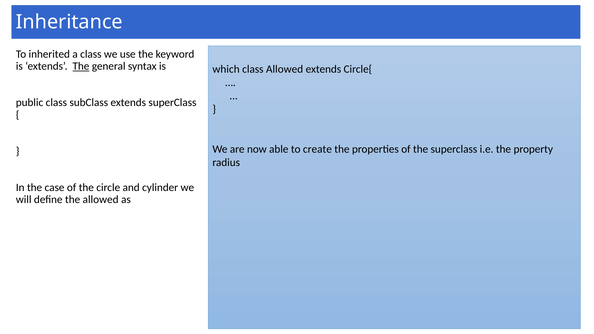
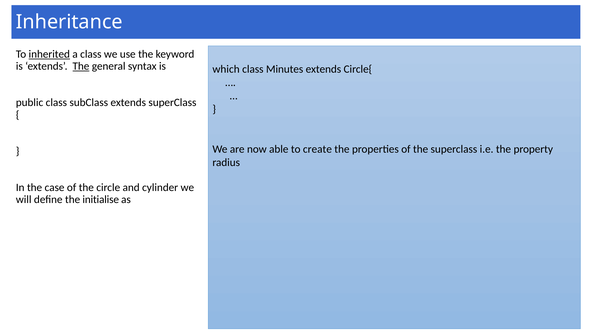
inherited underline: none -> present
class Allowed: Allowed -> Minutes
the allowed: allowed -> initialise
